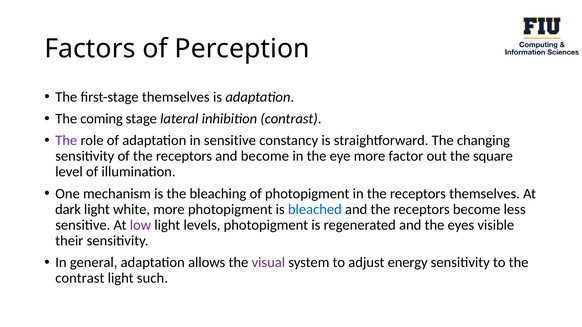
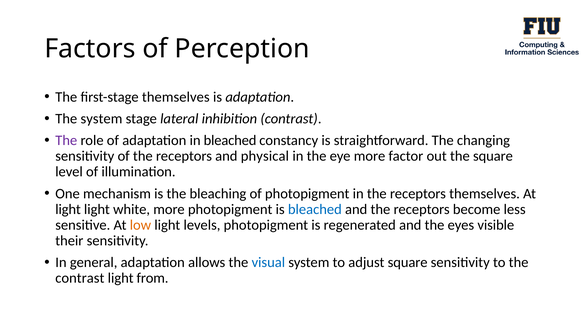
The coming: coming -> system
in sensitive: sensitive -> bleached
and become: become -> physical
dark at (68, 210): dark -> light
low colour: purple -> orange
visual colour: purple -> blue
adjust energy: energy -> square
such: such -> from
